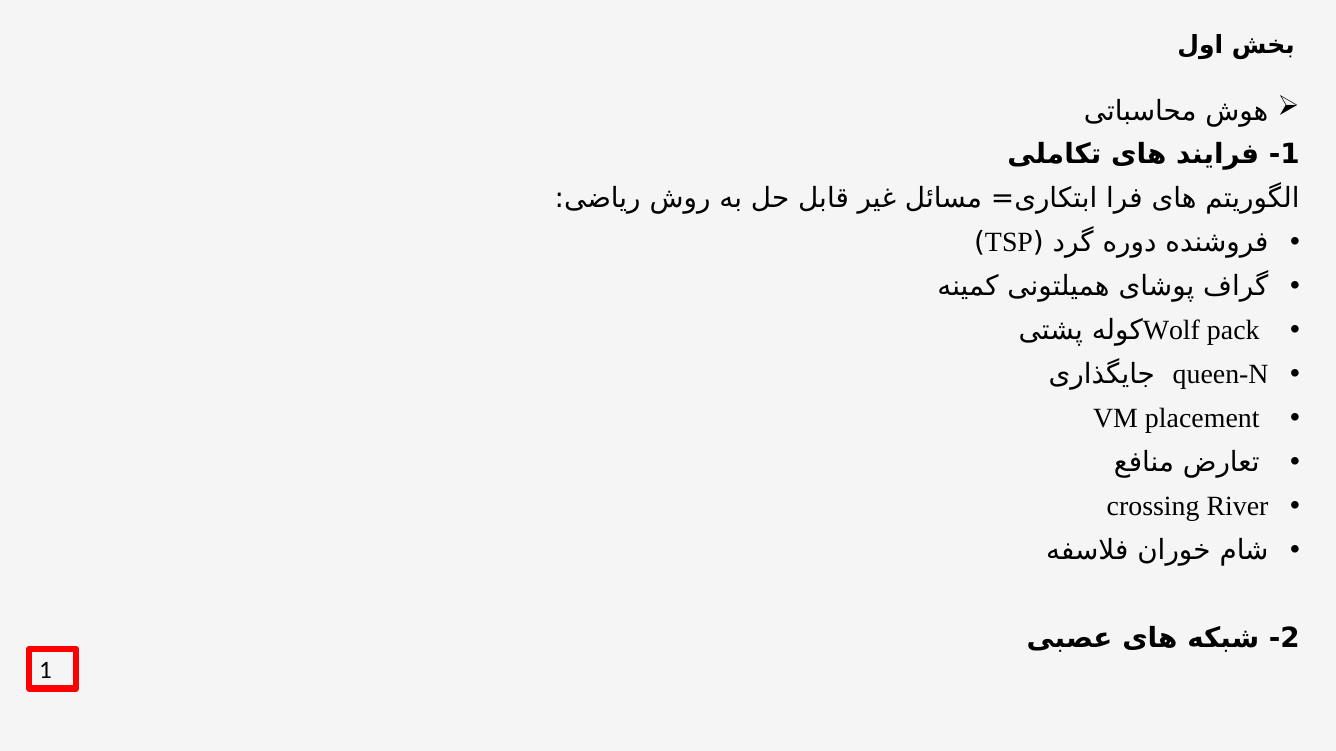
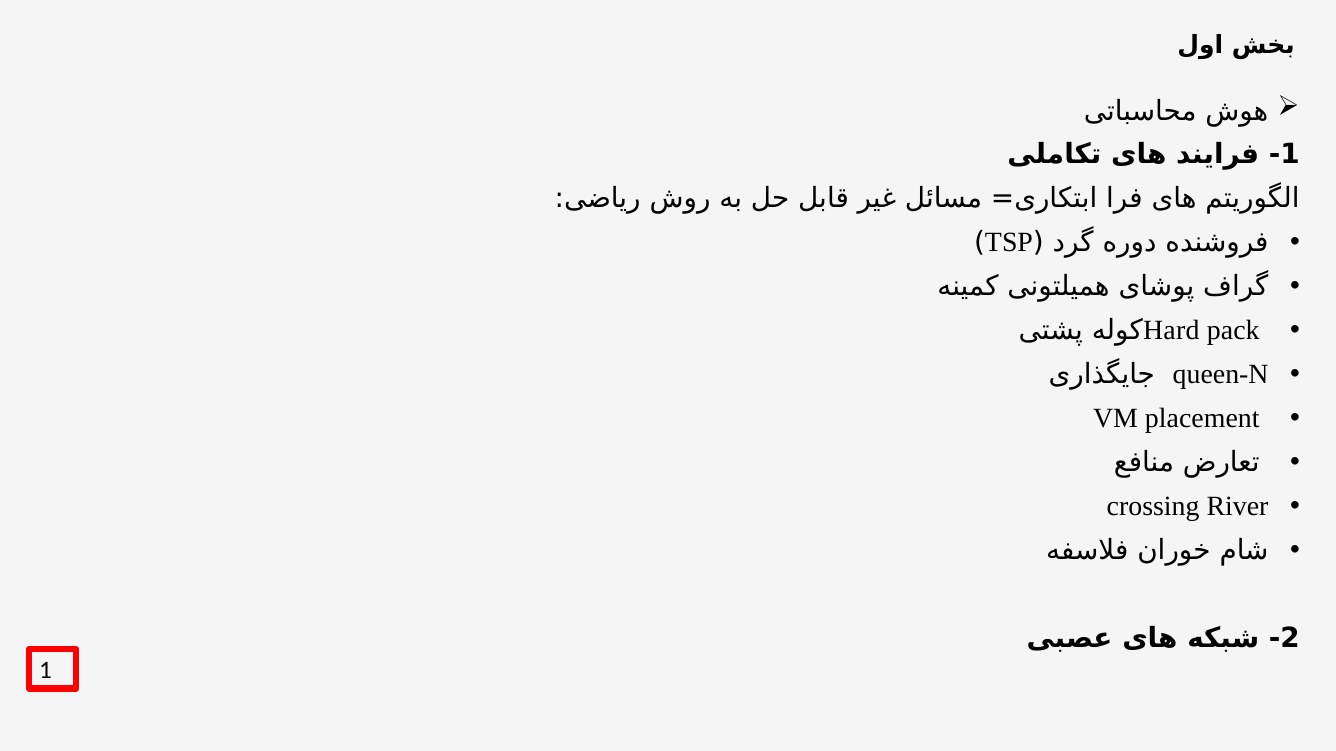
Wolf: Wolf -> Hard
